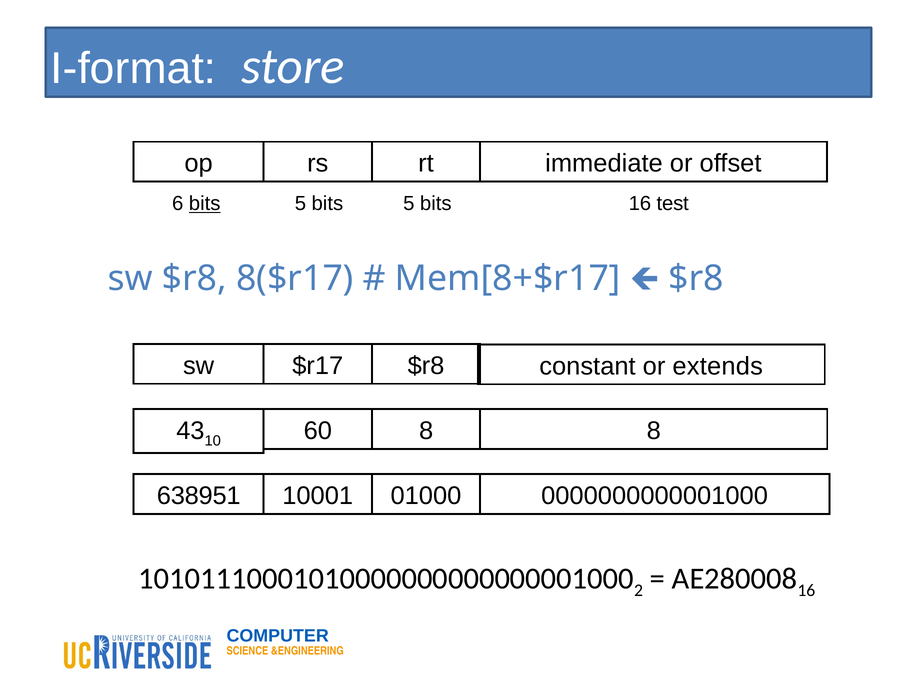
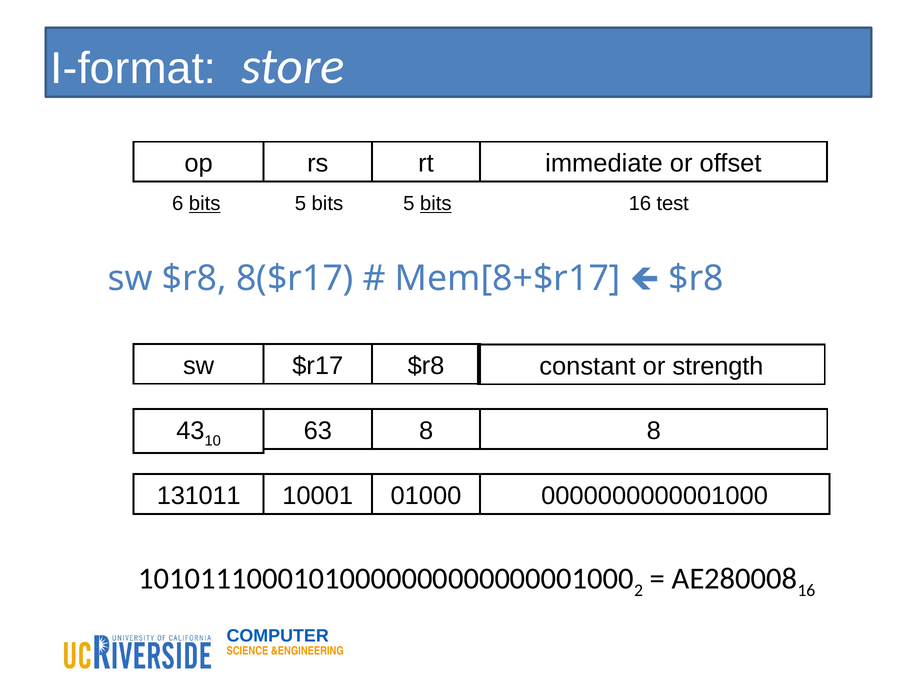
bits at (436, 204) underline: none -> present
extends: extends -> strength
60: 60 -> 63
638951: 638951 -> 131011
